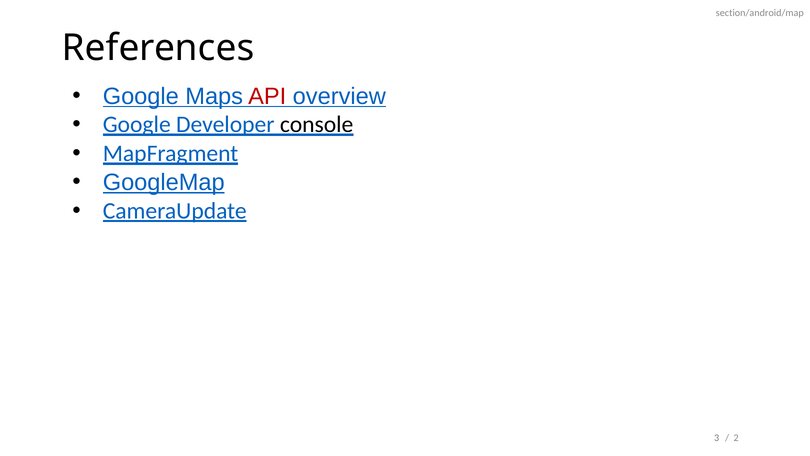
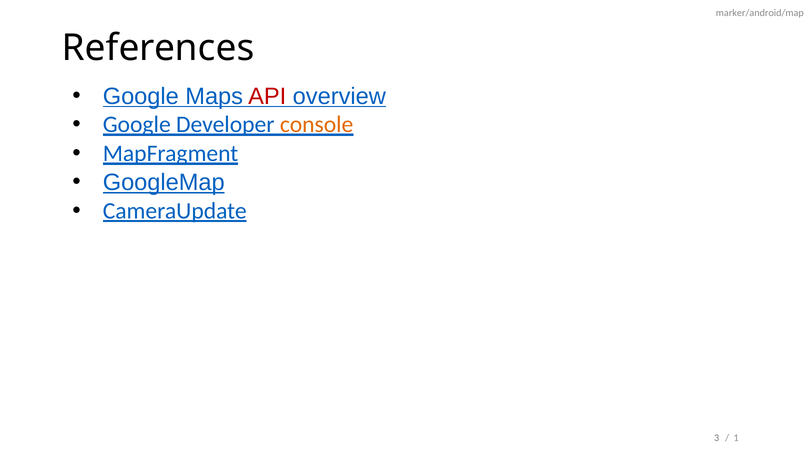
section/android/map: section/android/map -> marker/android/map
console colour: black -> orange
2: 2 -> 1
